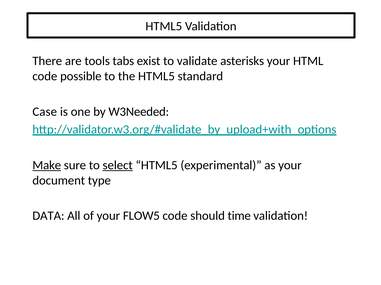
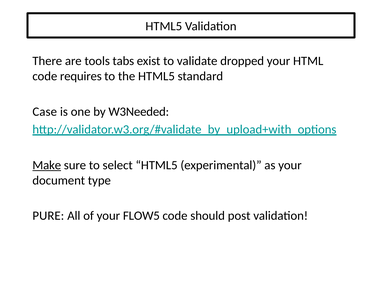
asterisks: asterisks -> dropped
possible: possible -> requires
select underline: present -> none
DATA: DATA -> PURE
time: time -> post
